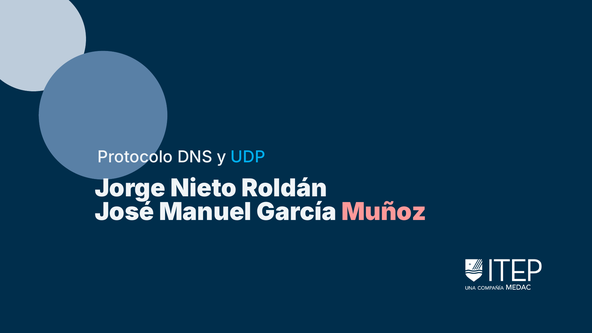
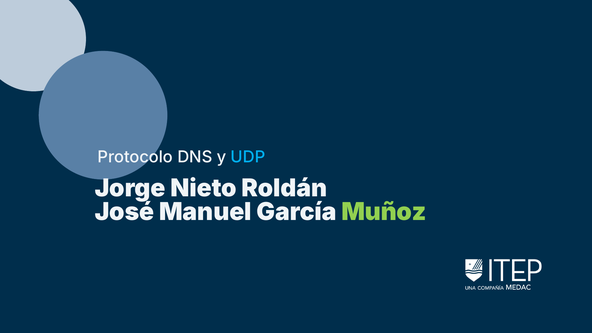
Muñoz colour: pink -> light green
